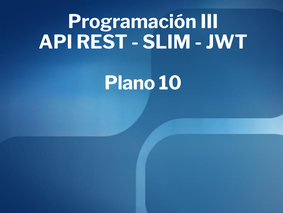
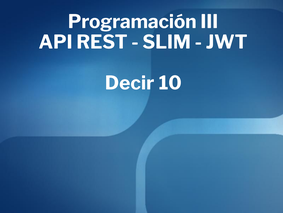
Plano: Plano -> Decir
